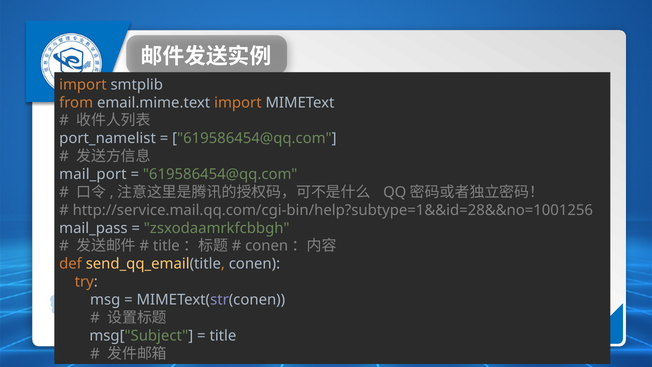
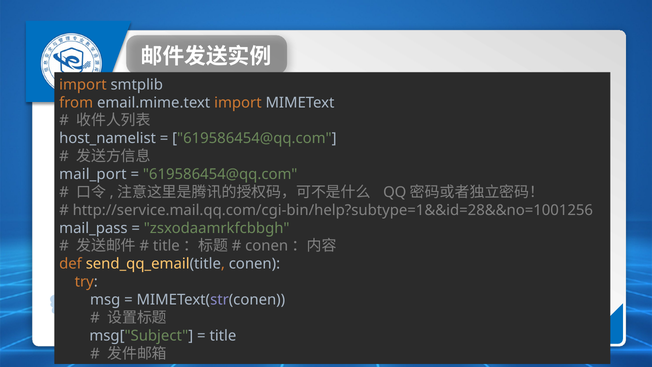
port_namelist: port_namelist -> host_namelist
